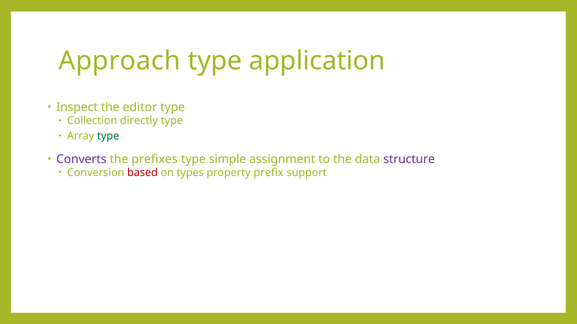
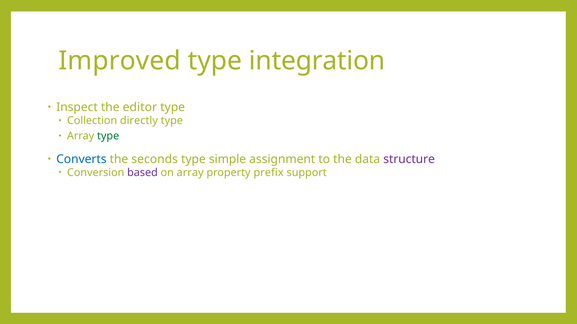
Approach: Approach -> Improved
application: application -> integration
Converts colour: purple -> blue
prefixes: prefixes -> seconds
based colour: red -> purple
on types: types -> array
